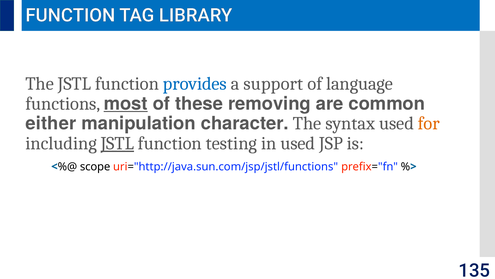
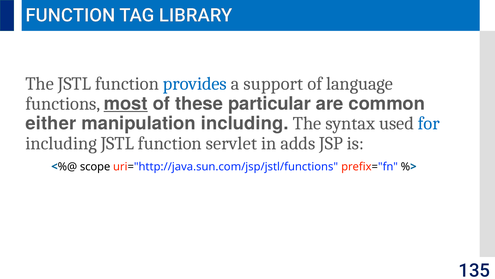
removing: removing -> particular
manipulation character: character -> including
for colour: orange -> blue
JSTL at (117, 143) underline: present -> none
testing: testing -> servlet
in used: used -> adds
